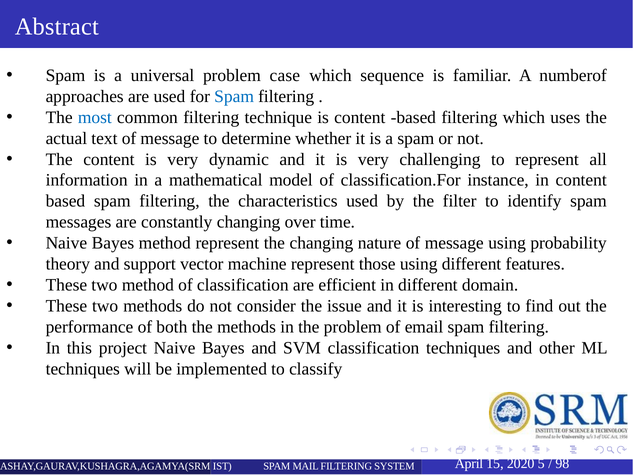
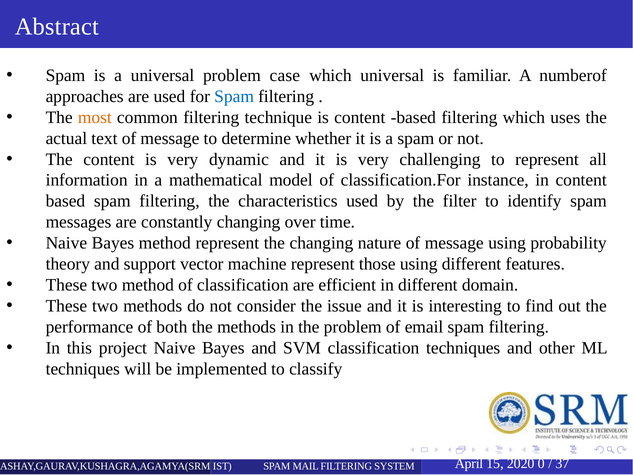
which sequence: sequence -> universal
most colour: blue -> orange
5: 5 -> 0
98: 98 -> 37
